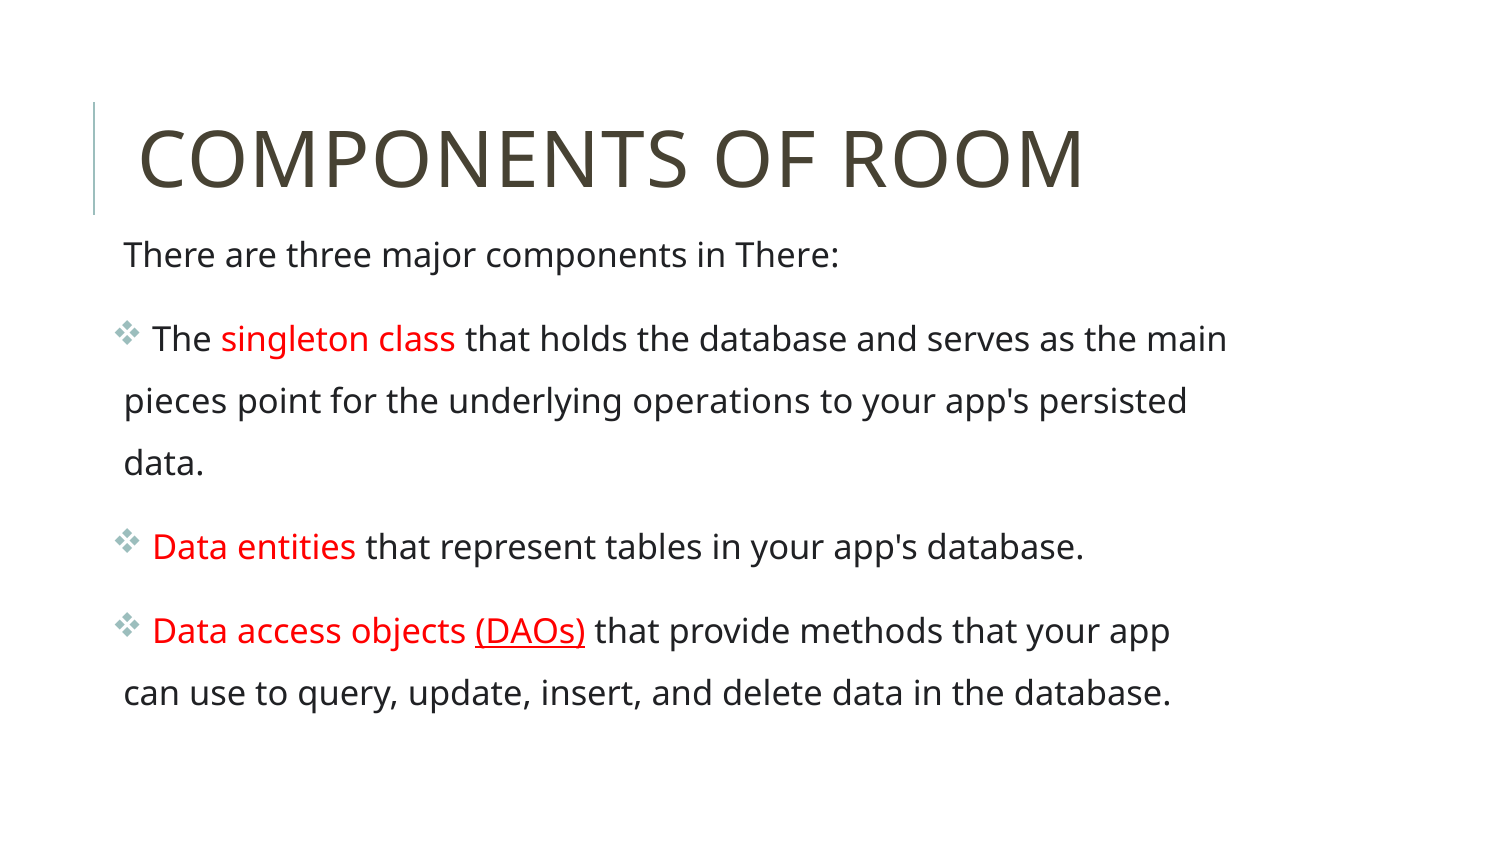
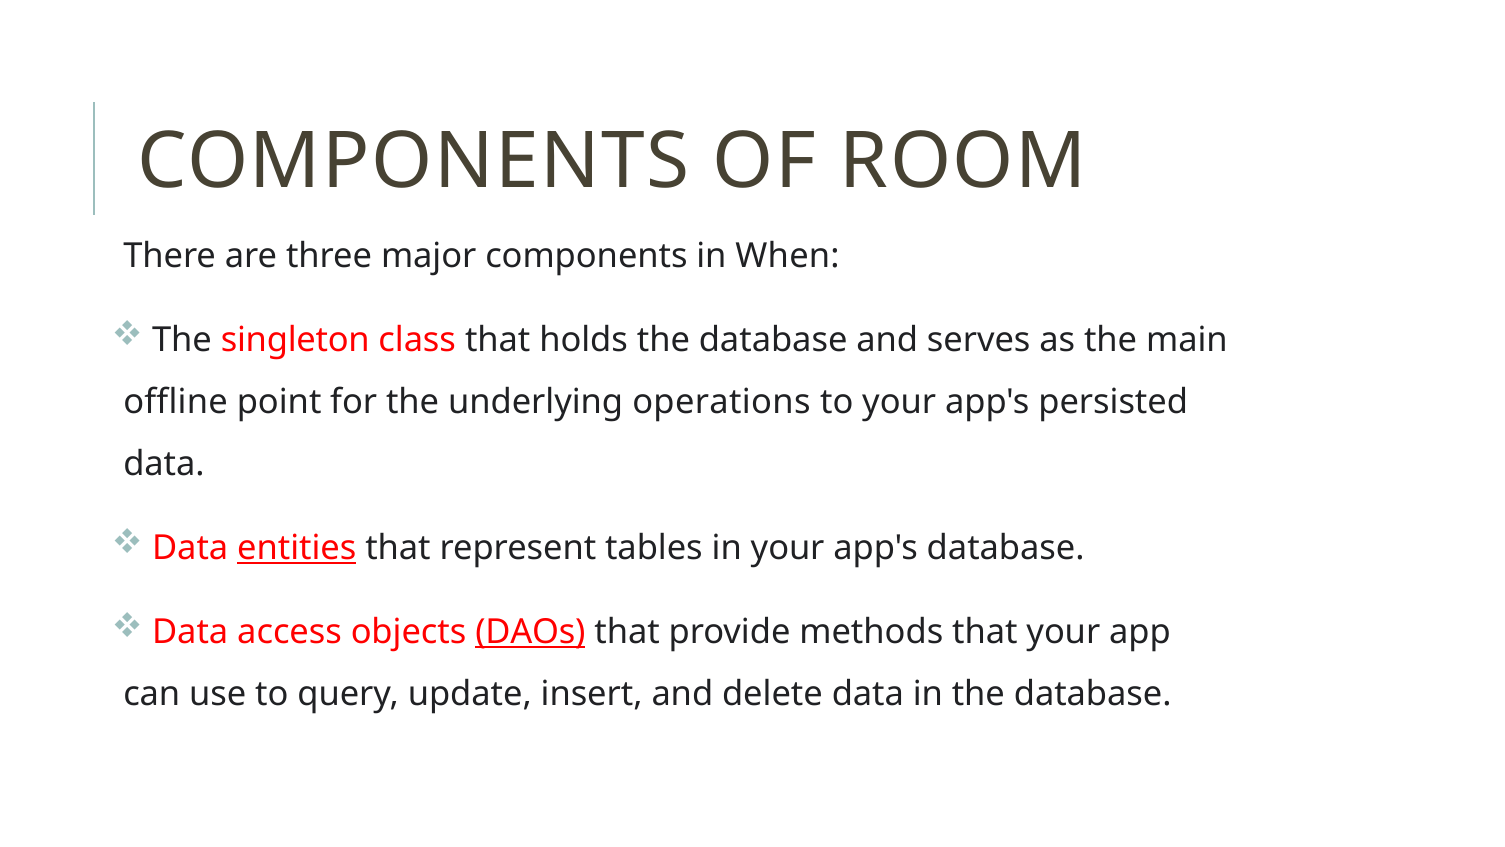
in There: There -> When
pieces: pieces -> offline
entities underline: none -> present
